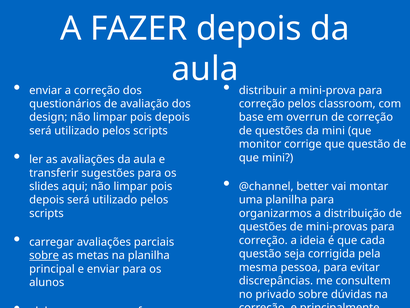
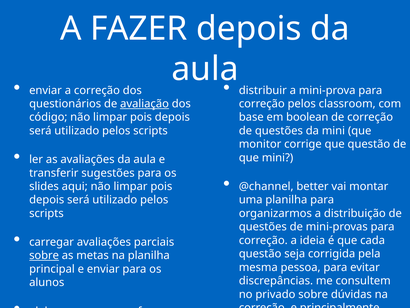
avaliação underline: none -> present
design at (48, 117): design -> código
overrun: overrun -> boolean
